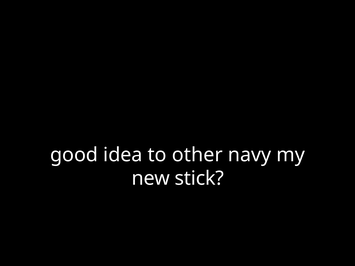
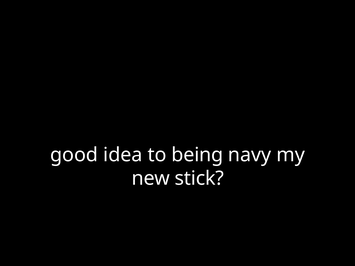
other: other -> being
